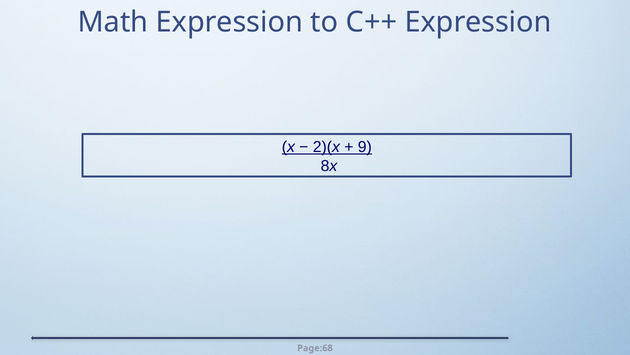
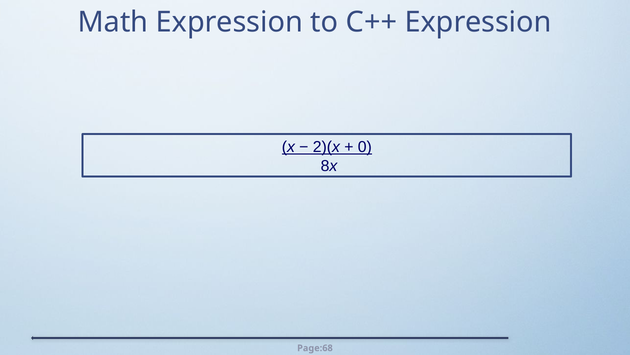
9: 9 -> 0
